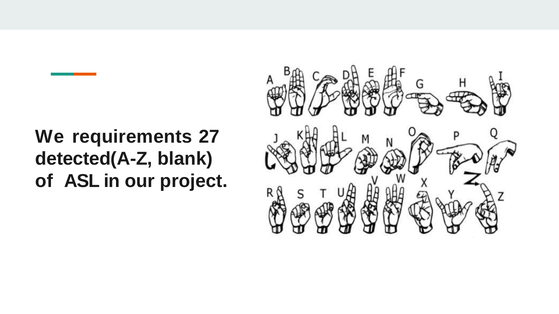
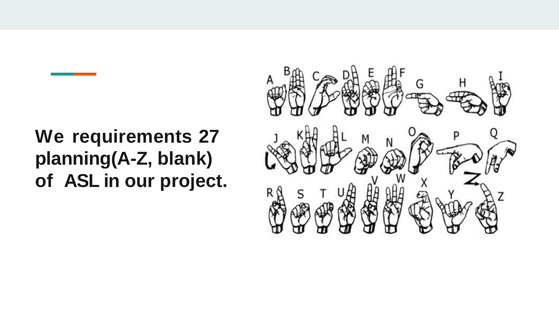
detected(A-Z: detected(A-Z -> planning(A-Z
